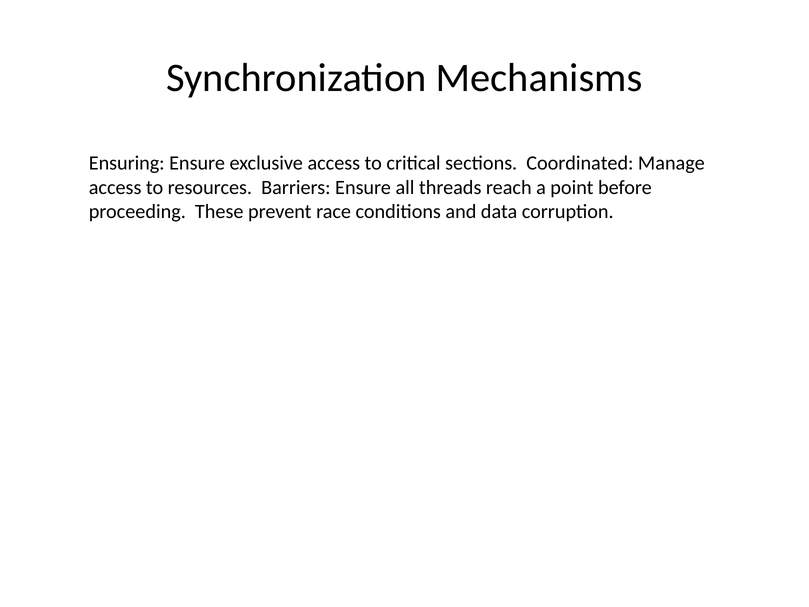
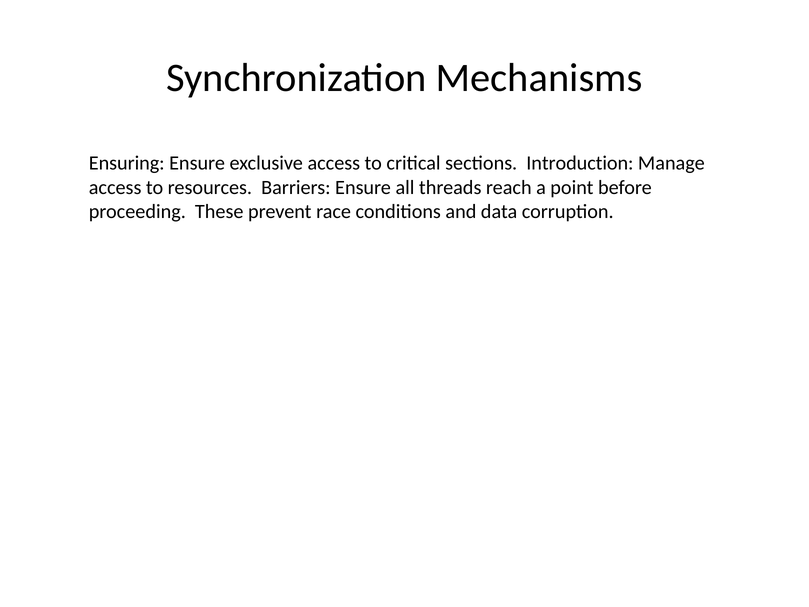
Coordinated: Coordinated -> Introduction
